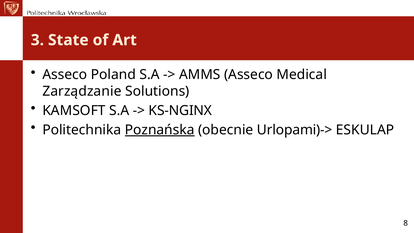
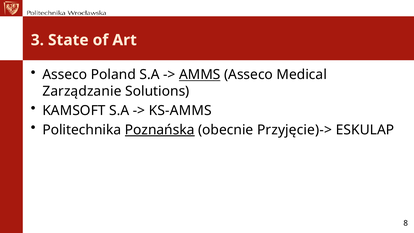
AMMS underline: none -> present
KS-NGINX: KS-NGINX -> KS-AMMS
Urlopami)->: Urlopami)-> -> Przyjęcie)->
